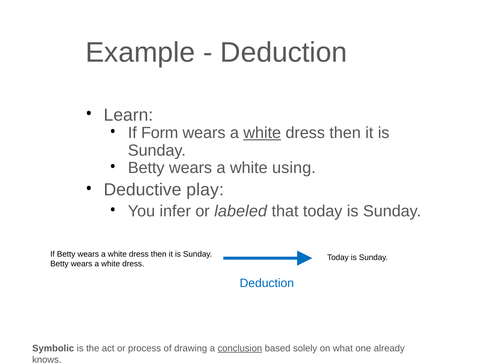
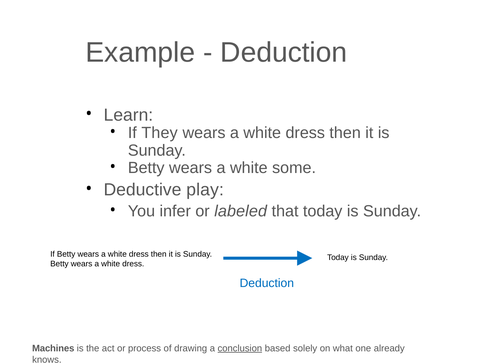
Form: Form -> They
white at (262, 133) underline: present -> none
using: using -> some
Symbolic: Symbolic -> Machines
